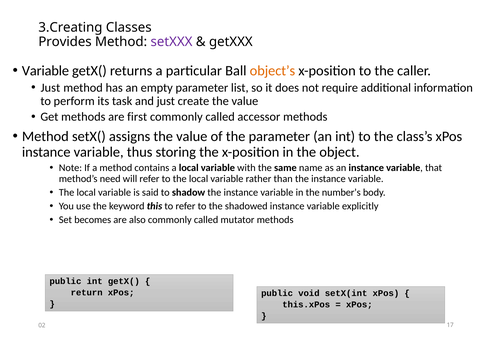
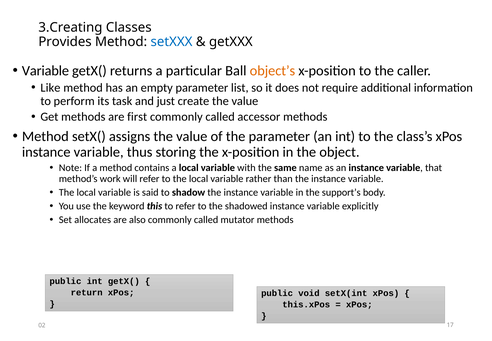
setXXX colour: purple -> blue
Just at (50, 88): Just -> Like
need: need -> work
number’s: number’s -> support’s
becomes: becomes -> allocates
